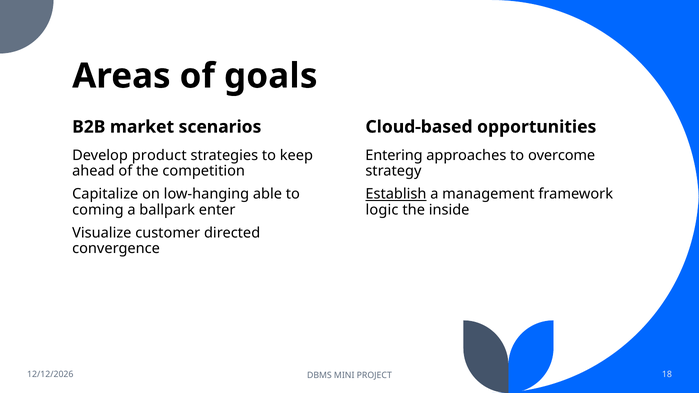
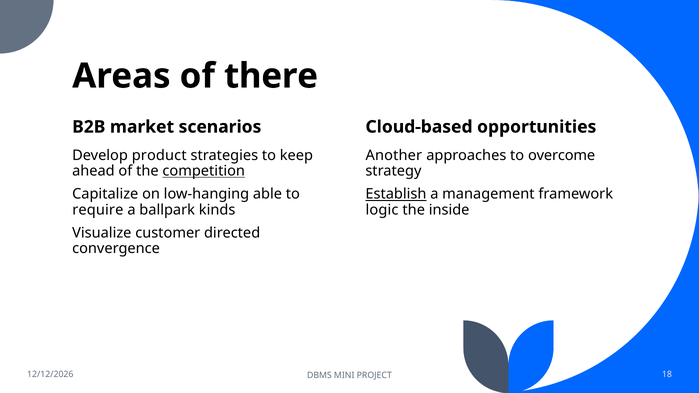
goals: goals -> there
Entering: Entering -> Another
competition underline: none -> present
coming: coming -> require
enter: enter -> kinds
